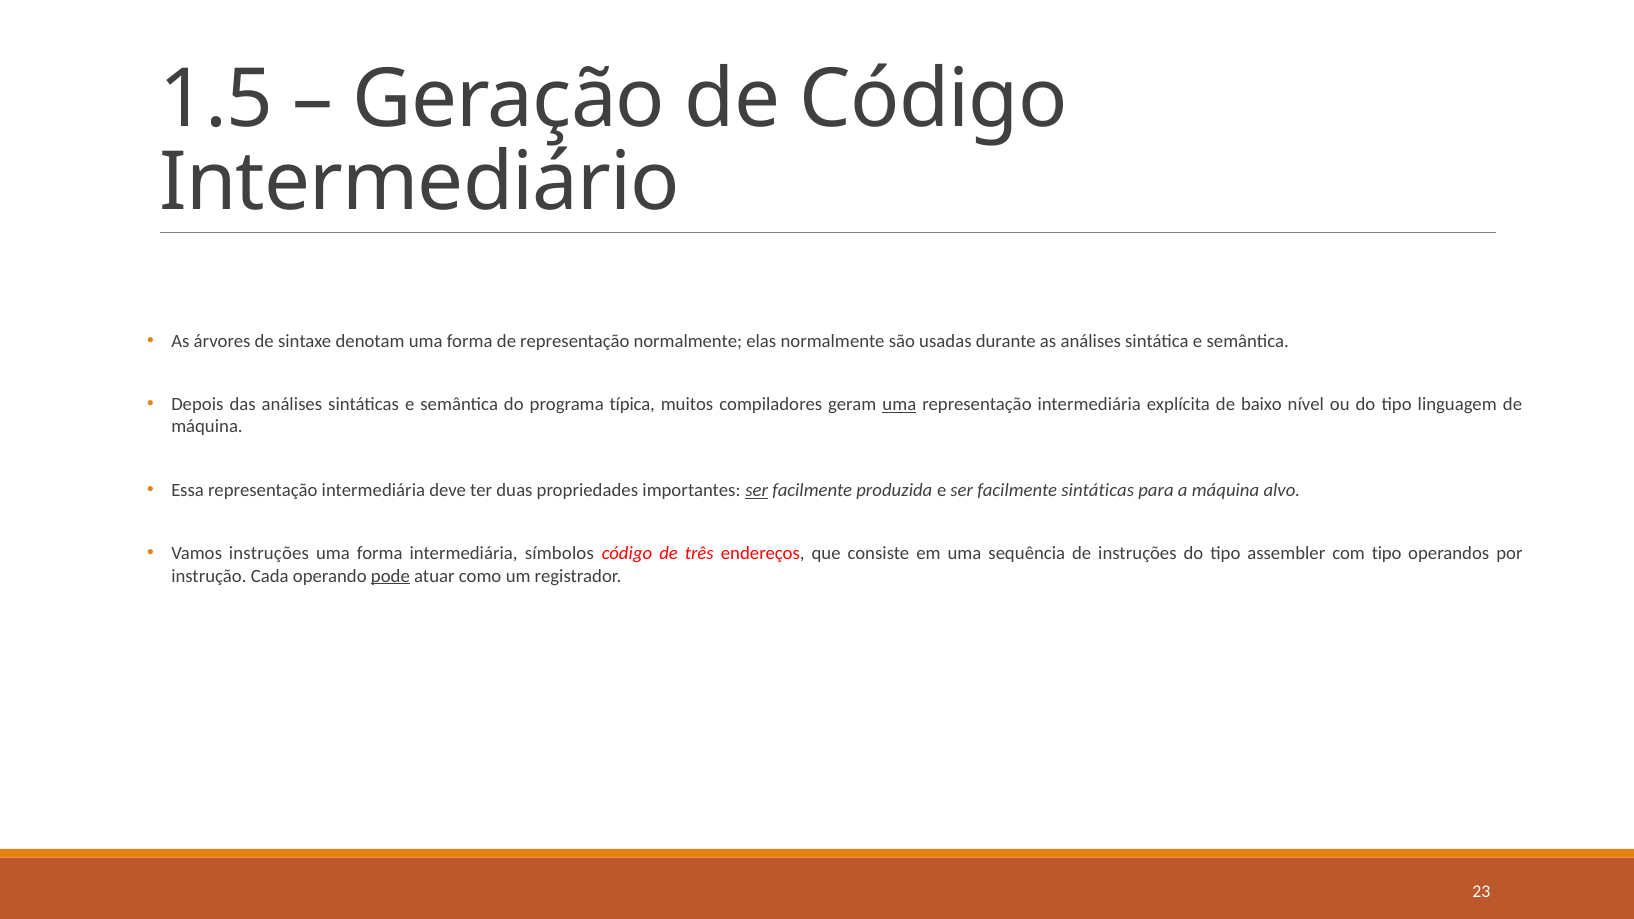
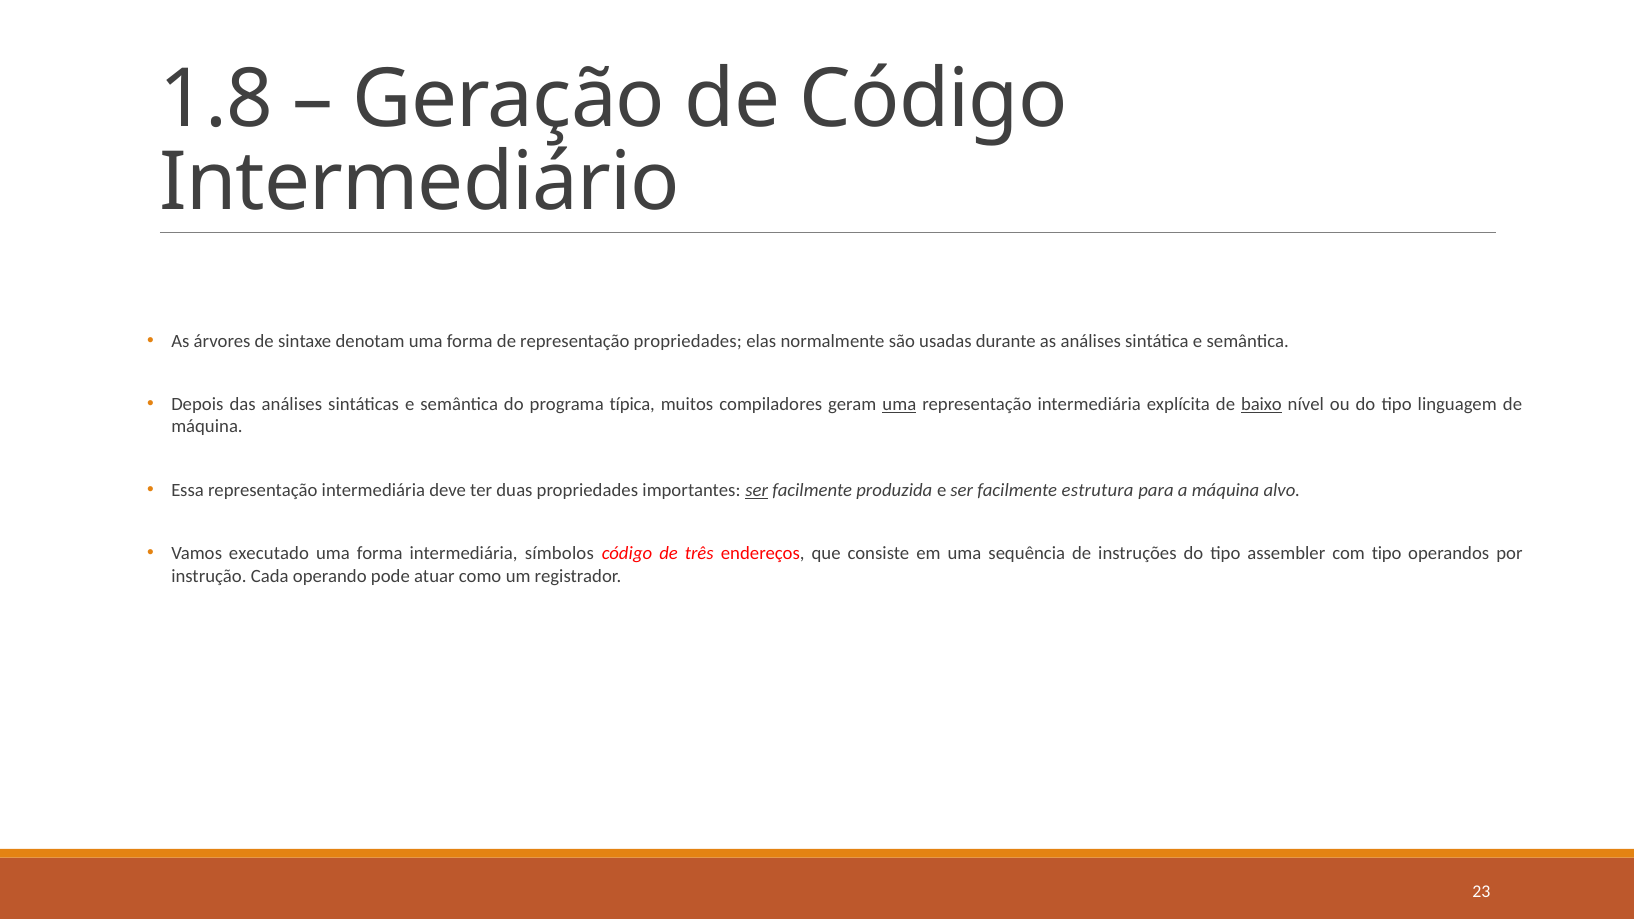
1.5: 1.5 -> 1.8
representação normalmente: normalmente -> propriedades
baixo underline: none -> present
facilmente sintáticas: sintáticas -> estrutura
Vamos instruções: instruções -> executado
pode underline: present -> none
